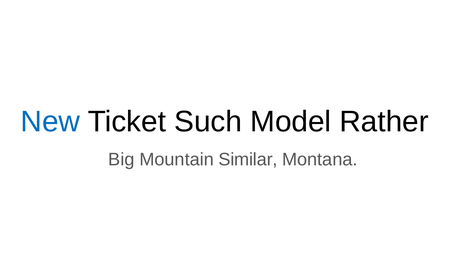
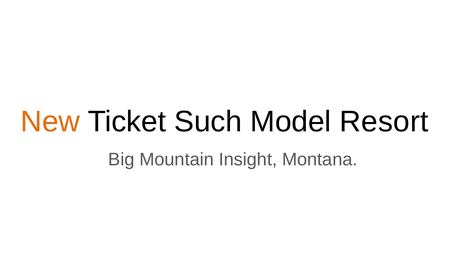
New colour: blue -> orange
Rather: Rather -> Resort
Similar: Similar -> Insight
